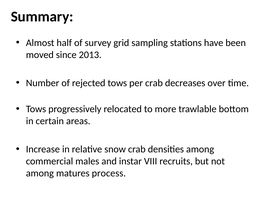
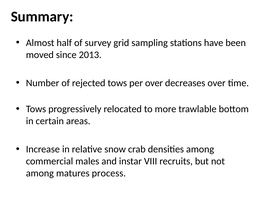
per crab: crab -> over
